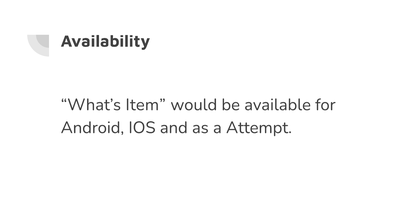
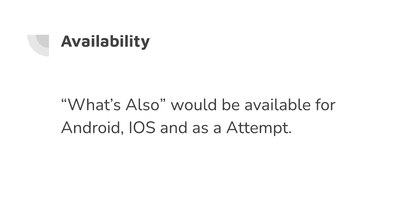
Item: Item -> Also
